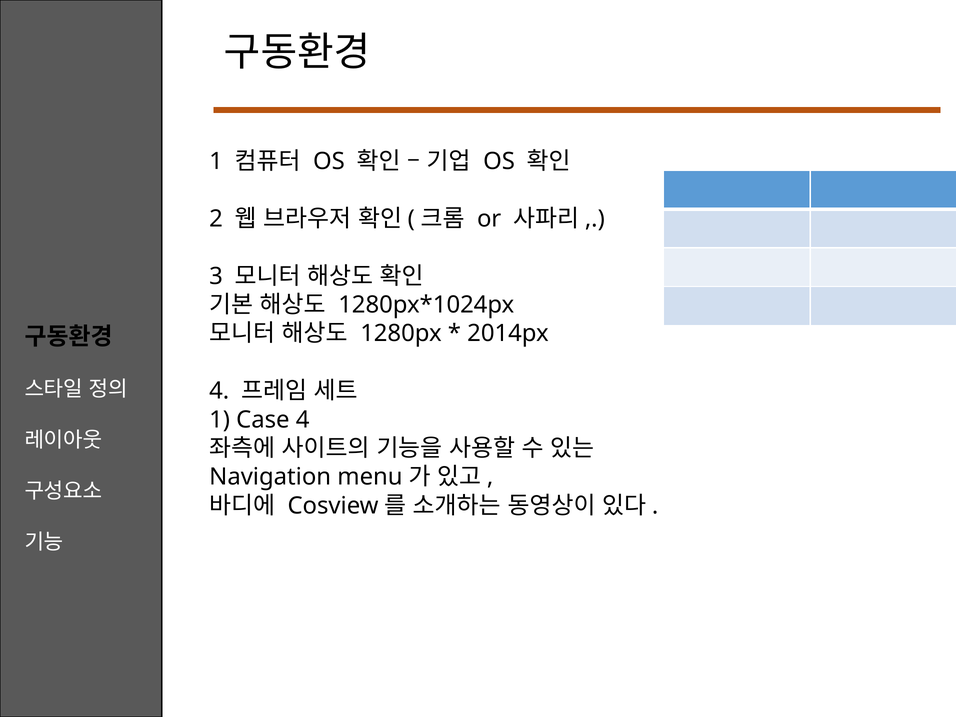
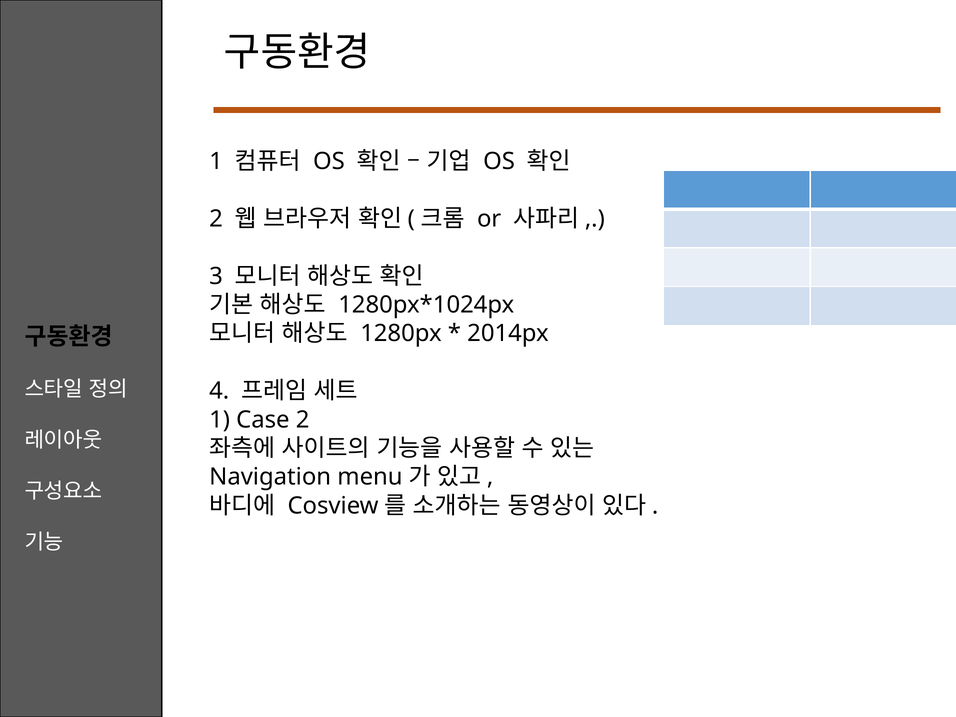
Case 4: 4 -> 2
